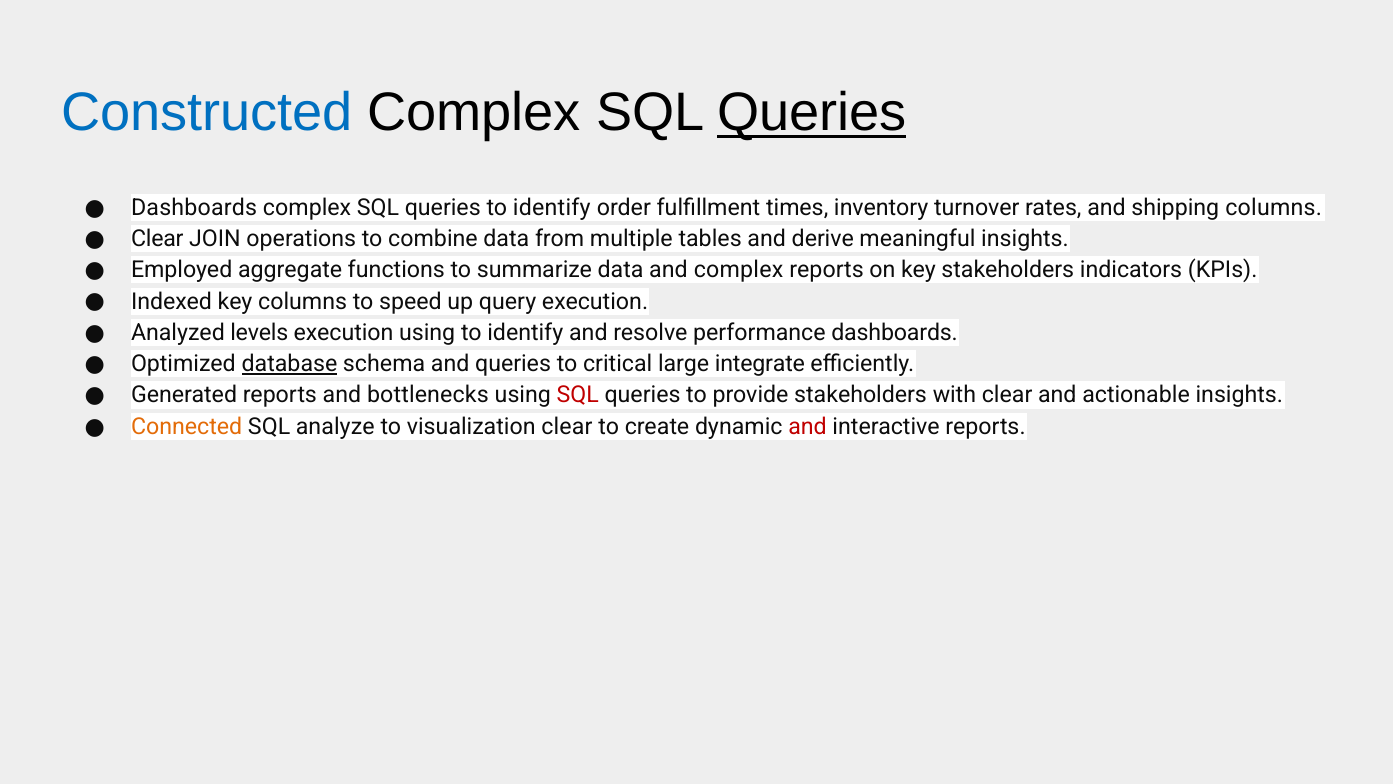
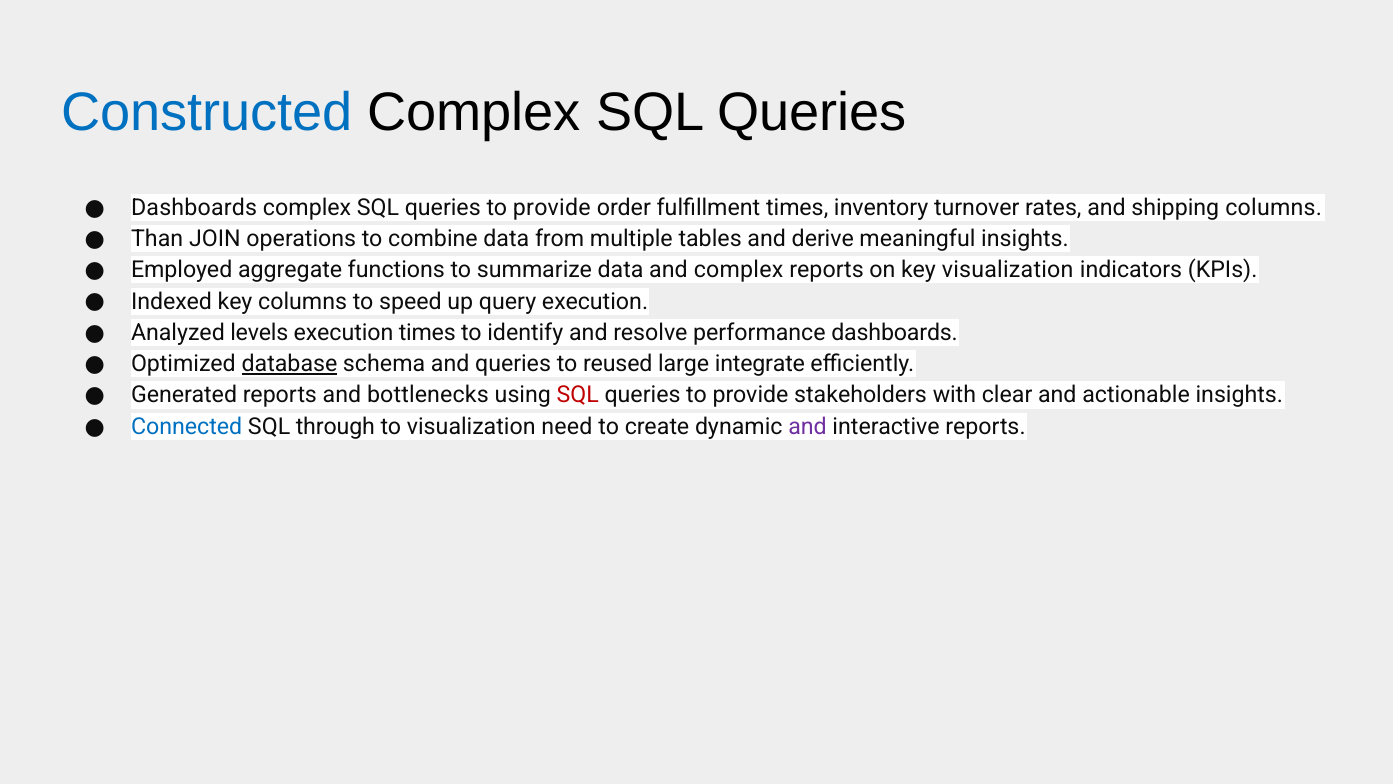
Queries at (812, 113) underline: present -> none
identify at (552, 207): identify -> provide
Clear at (157, 239): Clear -> Than
key stakeholders: stakeholders -> visualization
execution using: using -> times
critical: critical -> reused
Connected colour: orange -> blue
analyze: analyze -> through
visualization clear: clear -> need
and at (808, 426) colour: red -> purple
